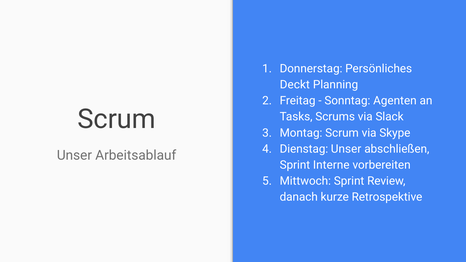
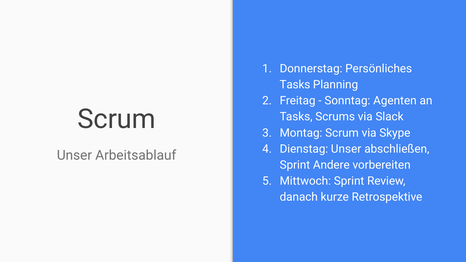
Deckt at (295, 85): Deckt -> Tasks
Interne: Interne -> Andere
